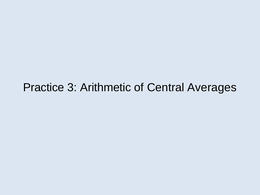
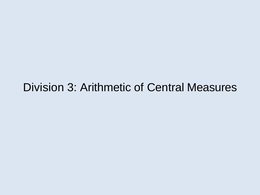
Practice: Practice -> Division
Averages: Averages -> Measures
